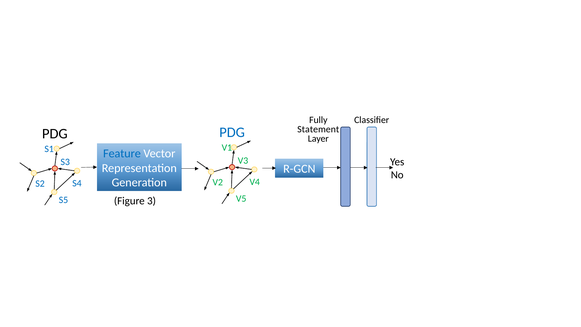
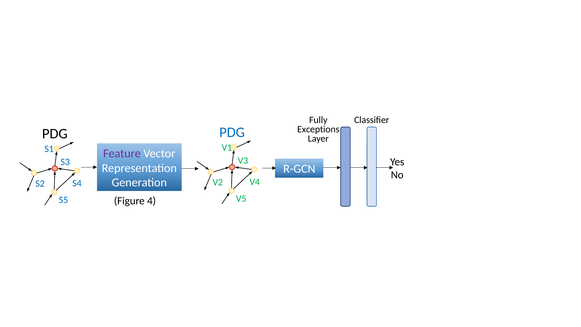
Statement: Statement -> Exceptions
Feature colour: blue -> purple
3: 3 -> 4
